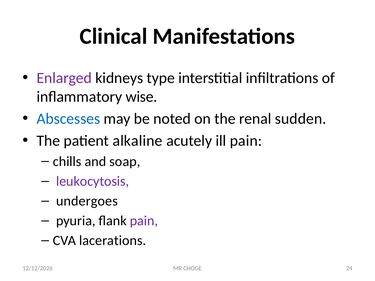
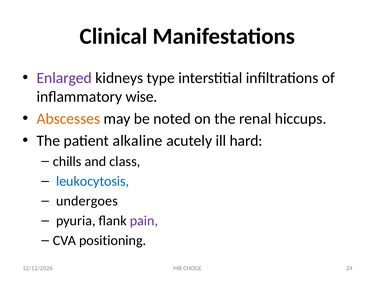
Abscesses colour: blue -> orange
sudden: sudden -> hiccups
ill pain: pain -> hard
soap: soap -> class
leukocytosis colour: purple -> blue
lacerations: lacerations -> positioning
